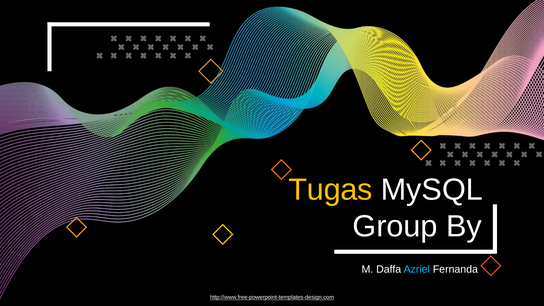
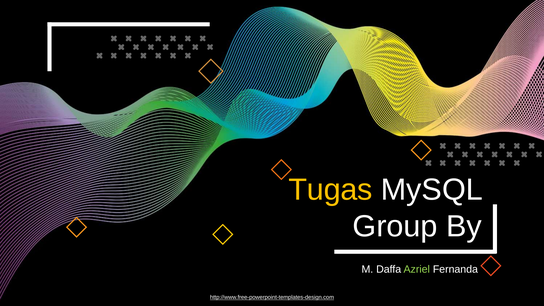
Azriel colour: light blue -> light green
